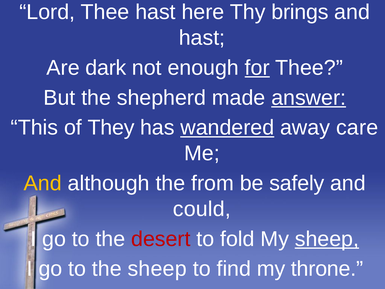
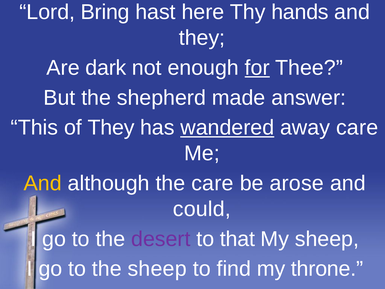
Lord Thee: Thee -> Bring
brings: brings -> hands
hast at (202, 38): hast -> they
answer underline: present -> none
the from: from -> care
safely: safely -> arose
desert colour: red -> purple
fold: fold -> that
sheep at (327, 239) underline: present -> none
